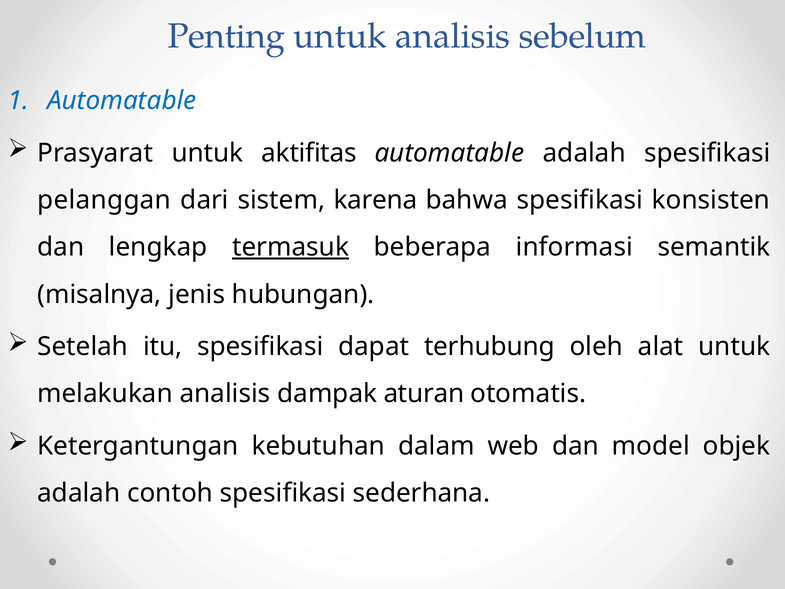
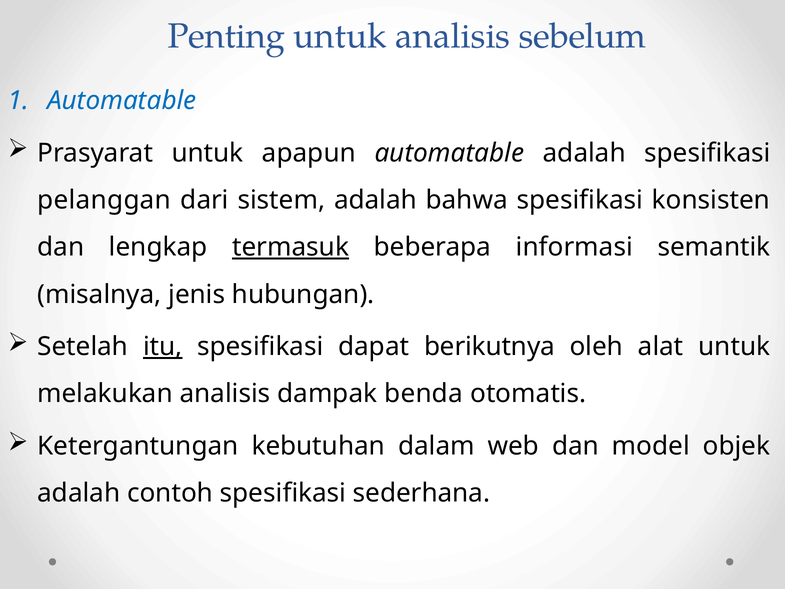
aktifitas: aktifitas -> apapun
sistem karena: karena -> adalah
itu underline: none -> present
terhubung: terhubung -> berikutnya
aturan: aturan -> benda
